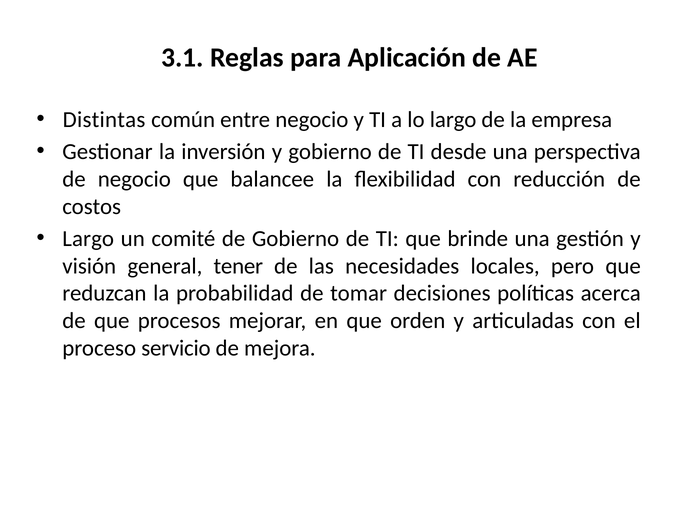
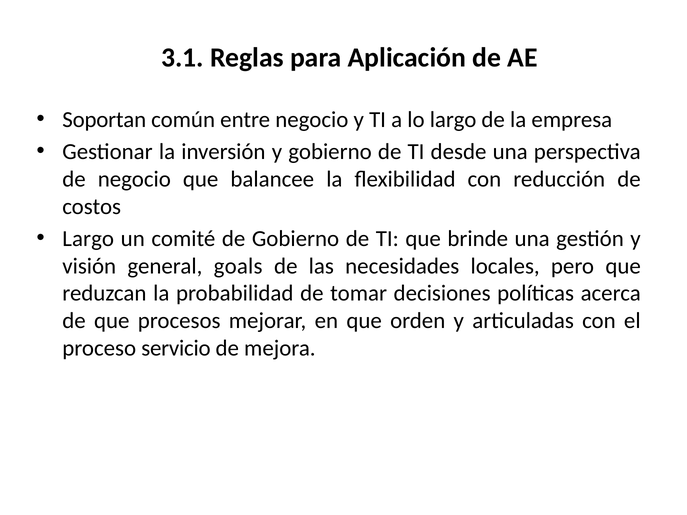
Distintas: Distintas -> Soportan
tener: tener -> goals
